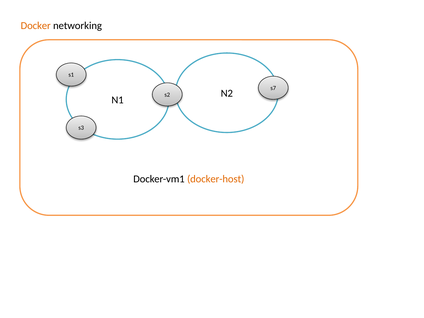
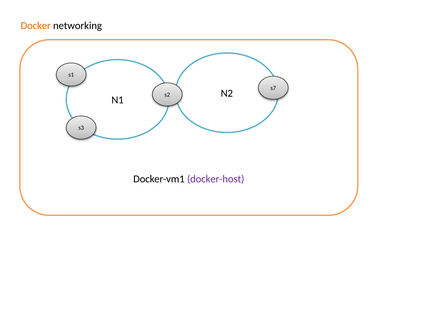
docker-host colour: orange -> purple
